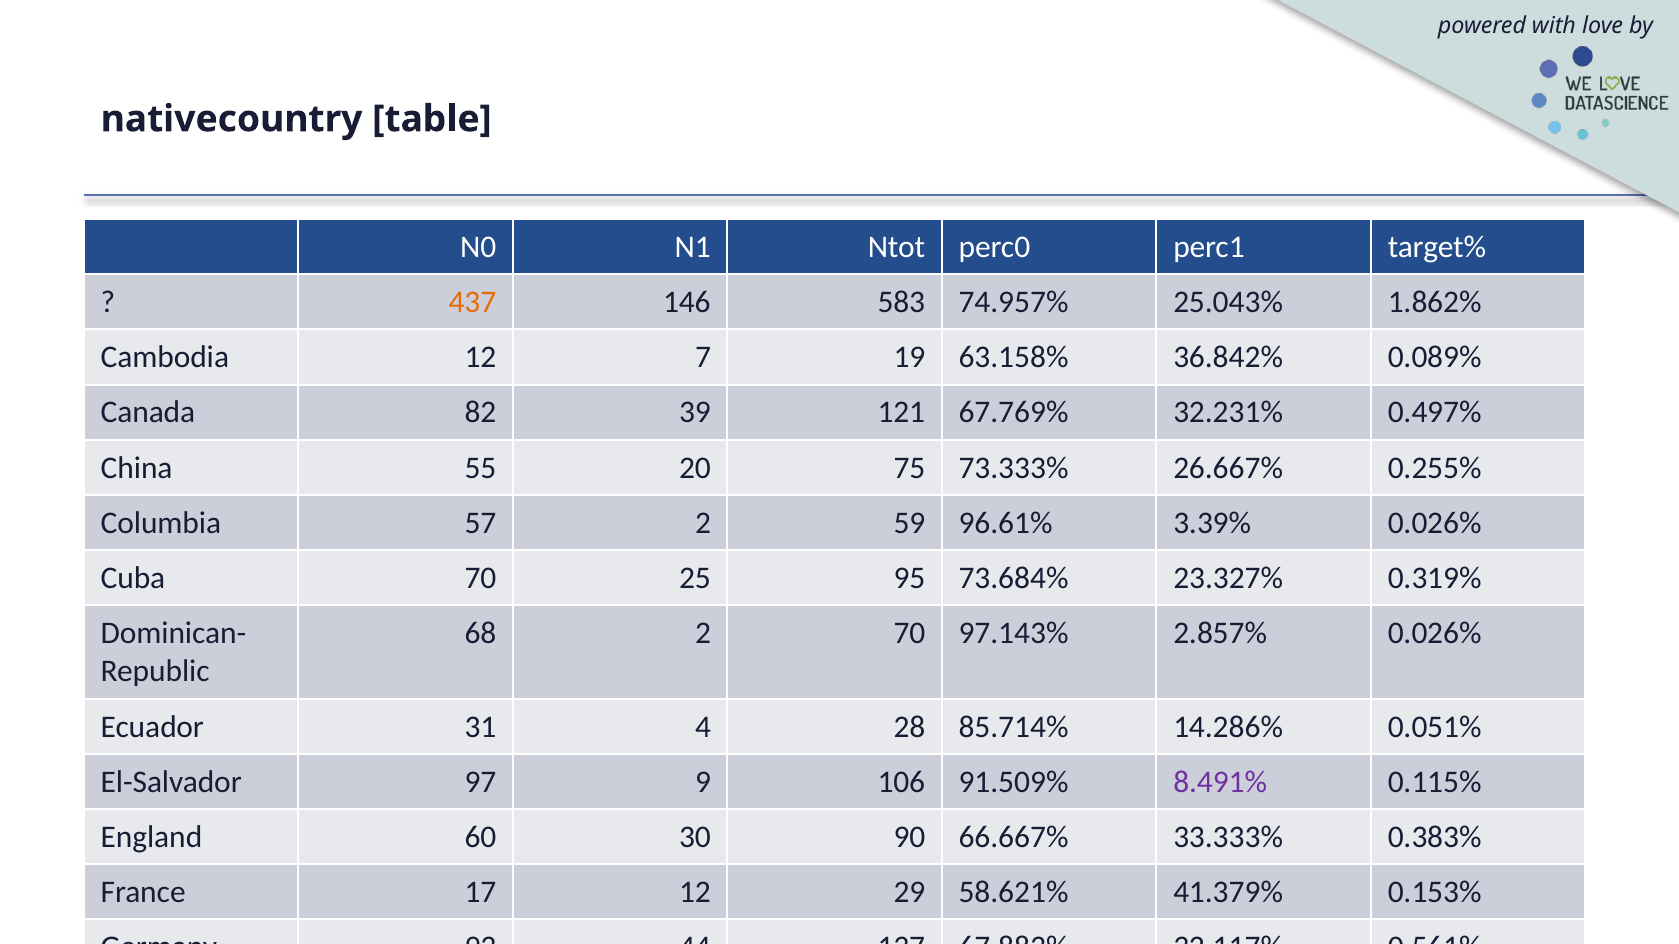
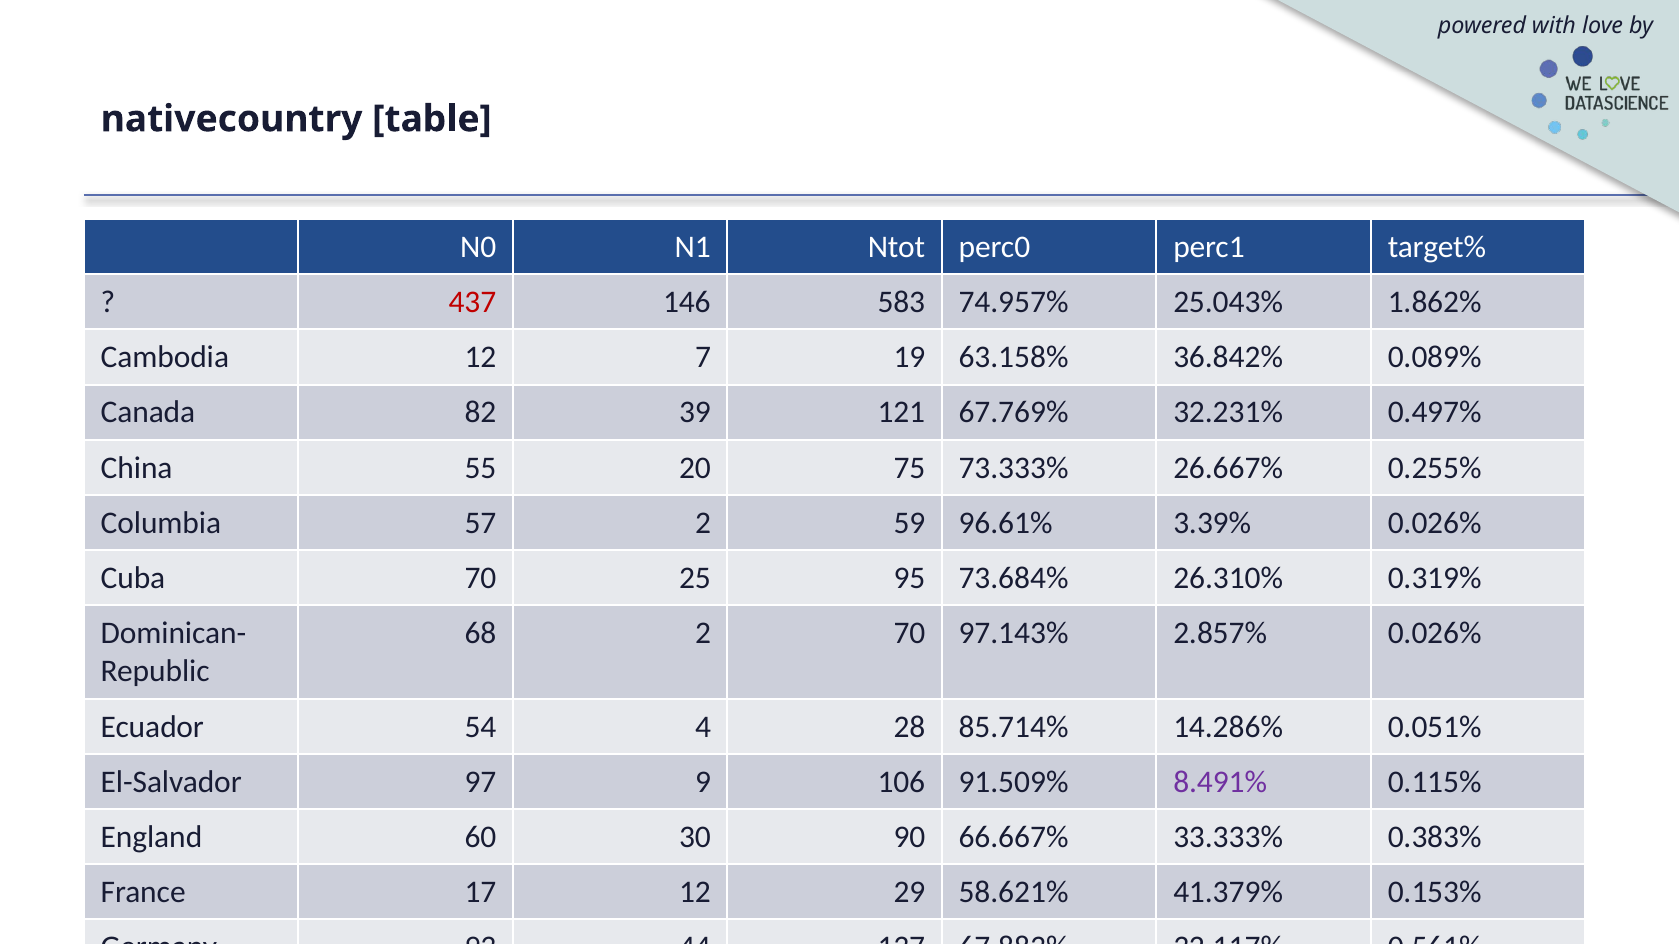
437 colour: orange -> red
23.327%: 23.327% -> 26.310%
Ecuador 31: 31 -> 54
